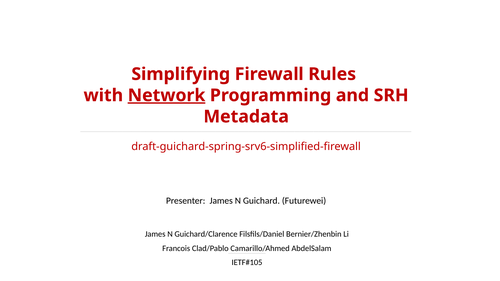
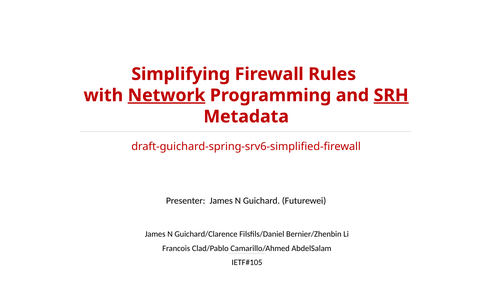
SRH underline: none -> present
